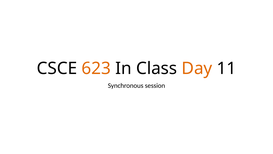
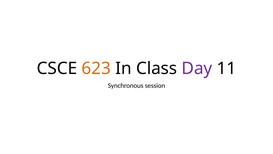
Day colour: orange -> purple
